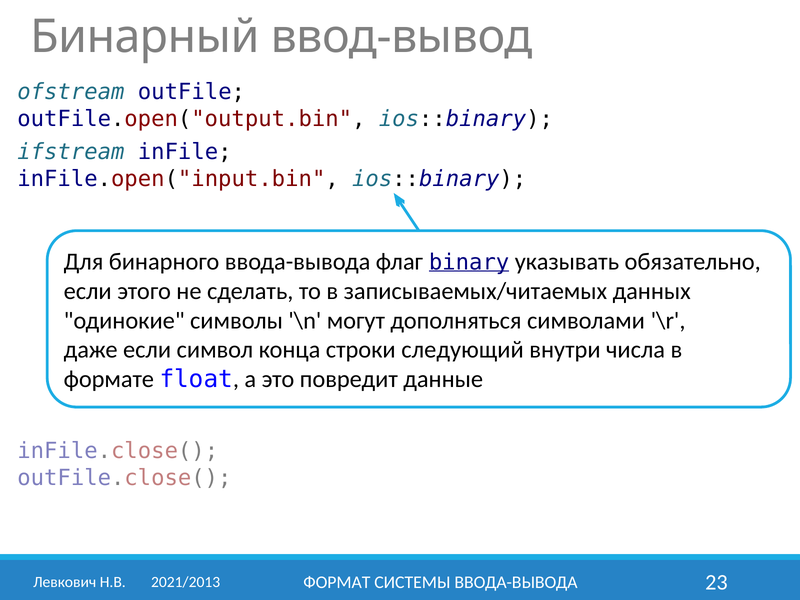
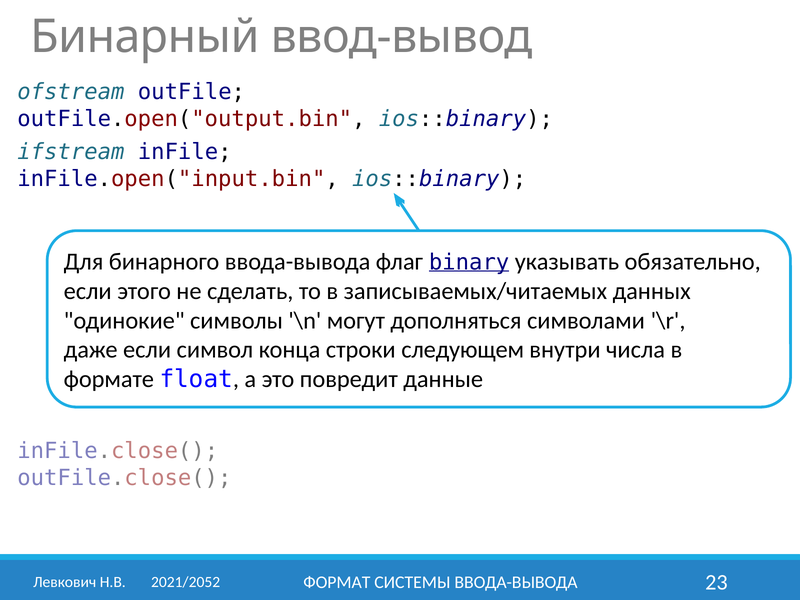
следующий: следующий -> следующем
2021/2013: 2021/2013 -> 2021/2052
